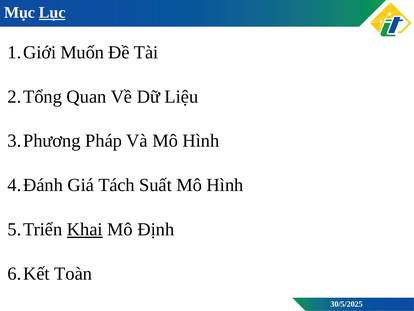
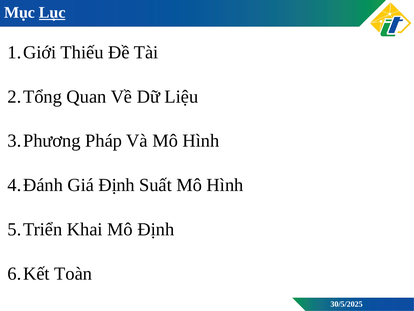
Muốn: Muốn -> Thiếu
Giá Tách: Tách -> Định
Khai underline: present -> none
